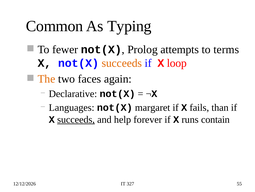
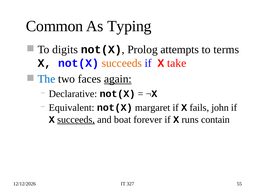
fewer: fewer -> digits
loop: loop -> take
The colour: orange -> blue
again underline: none -> present
Languages: Languages -> Equivalent
than: than -> john
help: help -> boat
